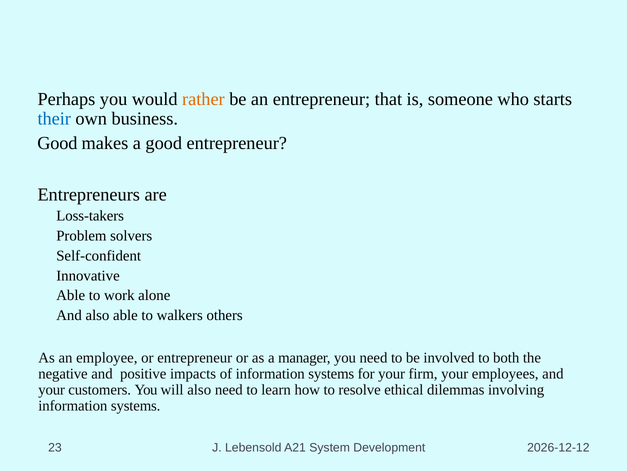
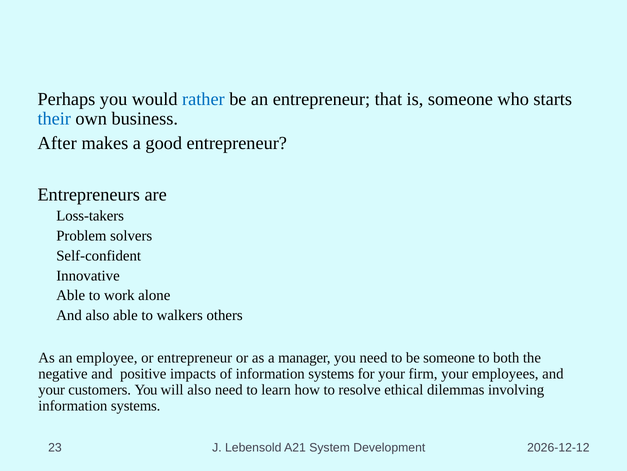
rather colour: orange -> blue
Good at (57, 143): Good -> After
be involved: involved -> someone
